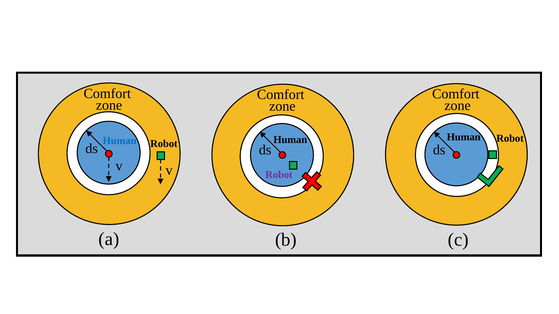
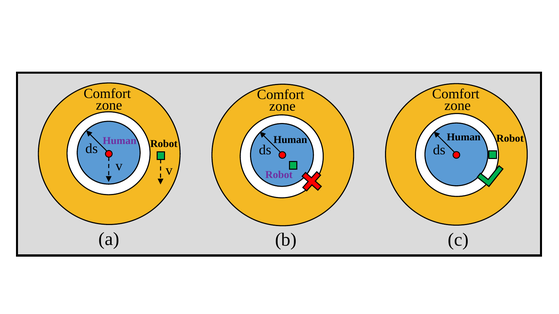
Human at (120, 141) colour: blue -> purple
